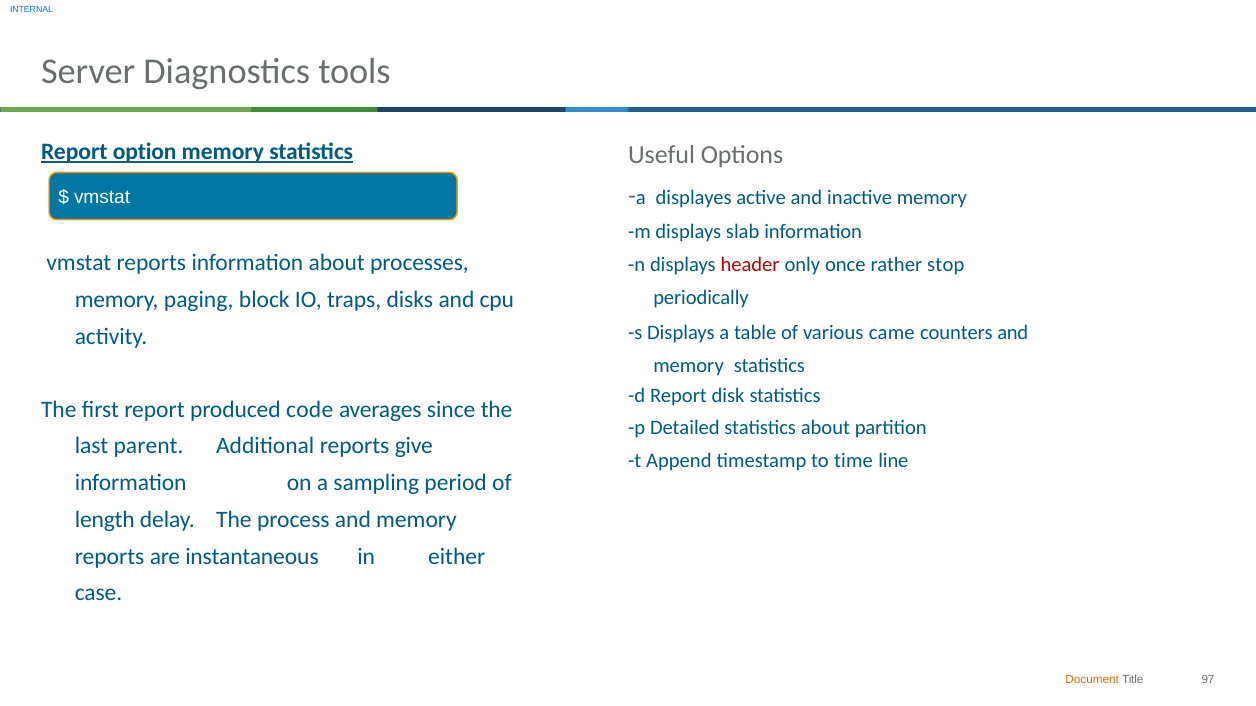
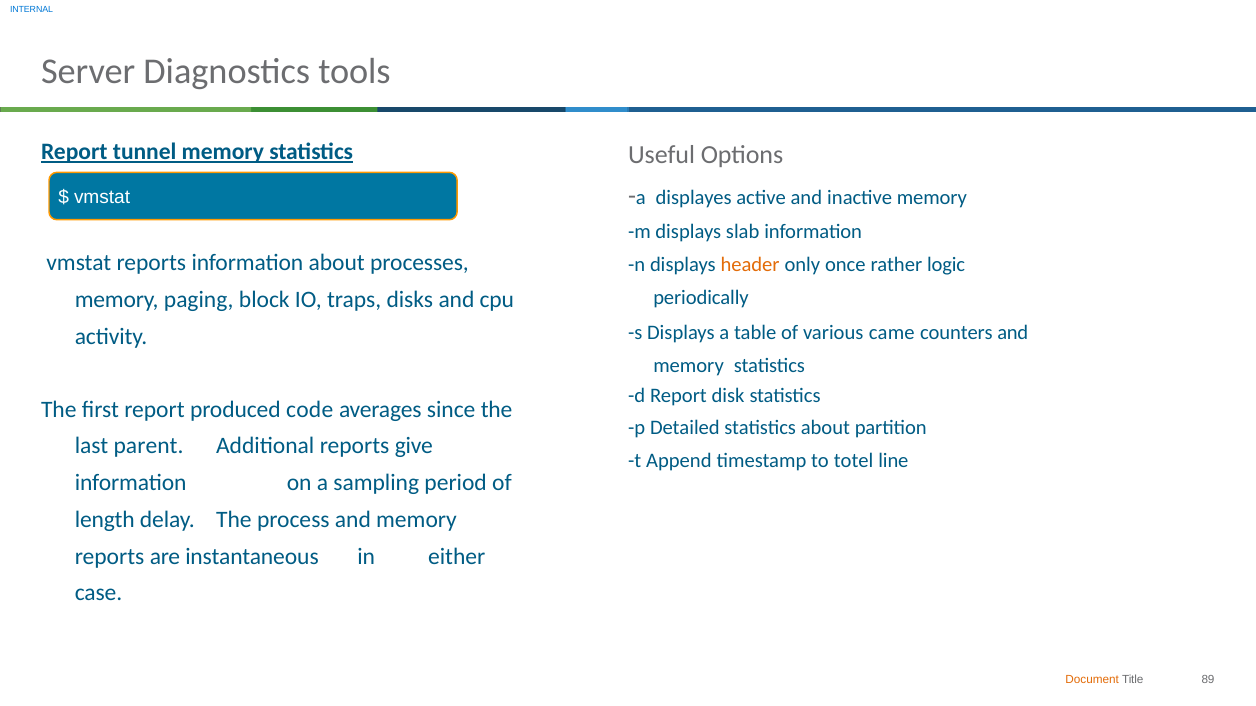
option: option -> tunnel
header colour: red -> orange
stop: stop -> logic
time: time -> totel
97: 97 -> 89
